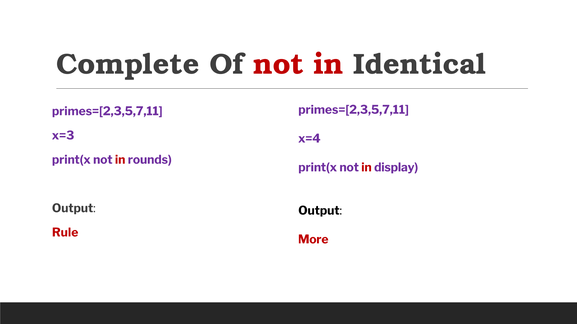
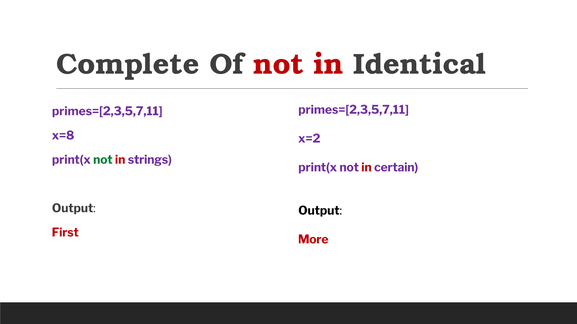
x=3: x=3 -> x=8
x=4: x=4 -> x=2
not at (103, 160) colour: purple -> green
rounds: rounds -> strings
display: display -> certain
Rule: Rule -> First
